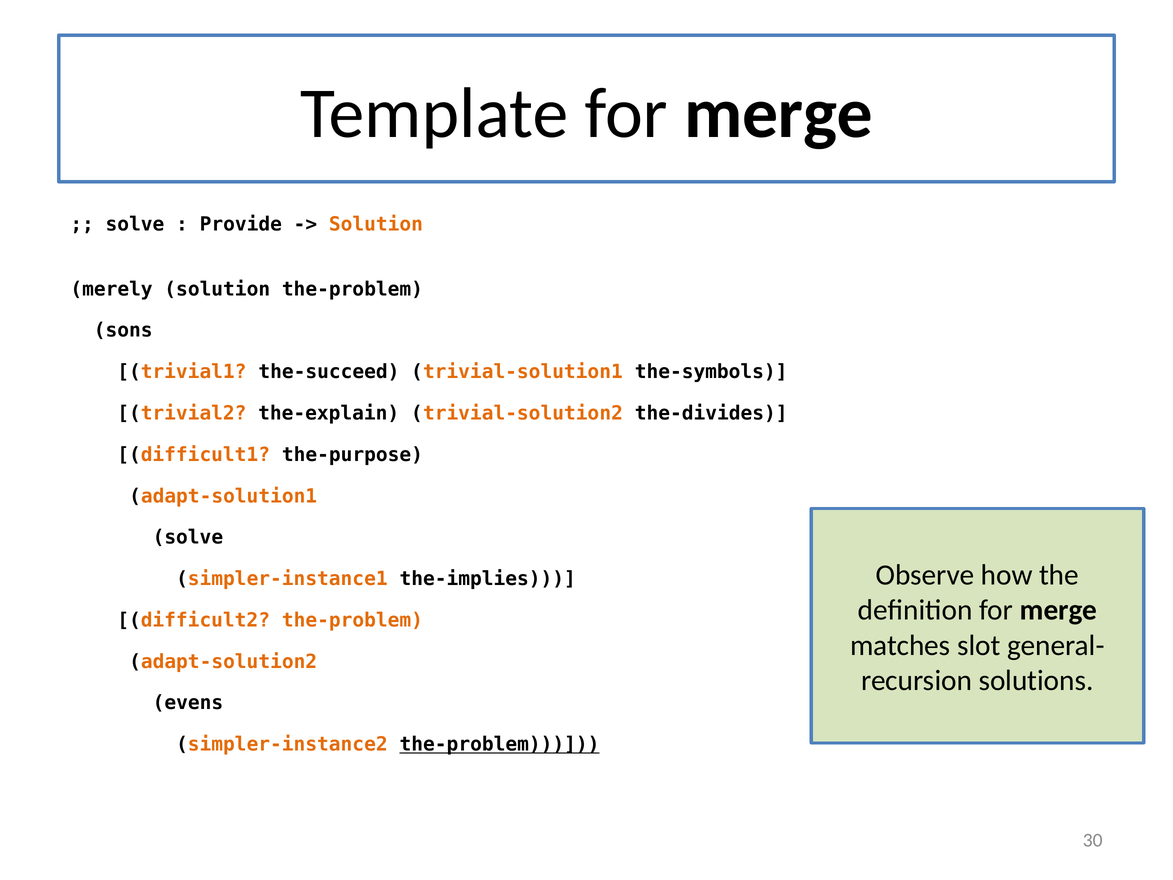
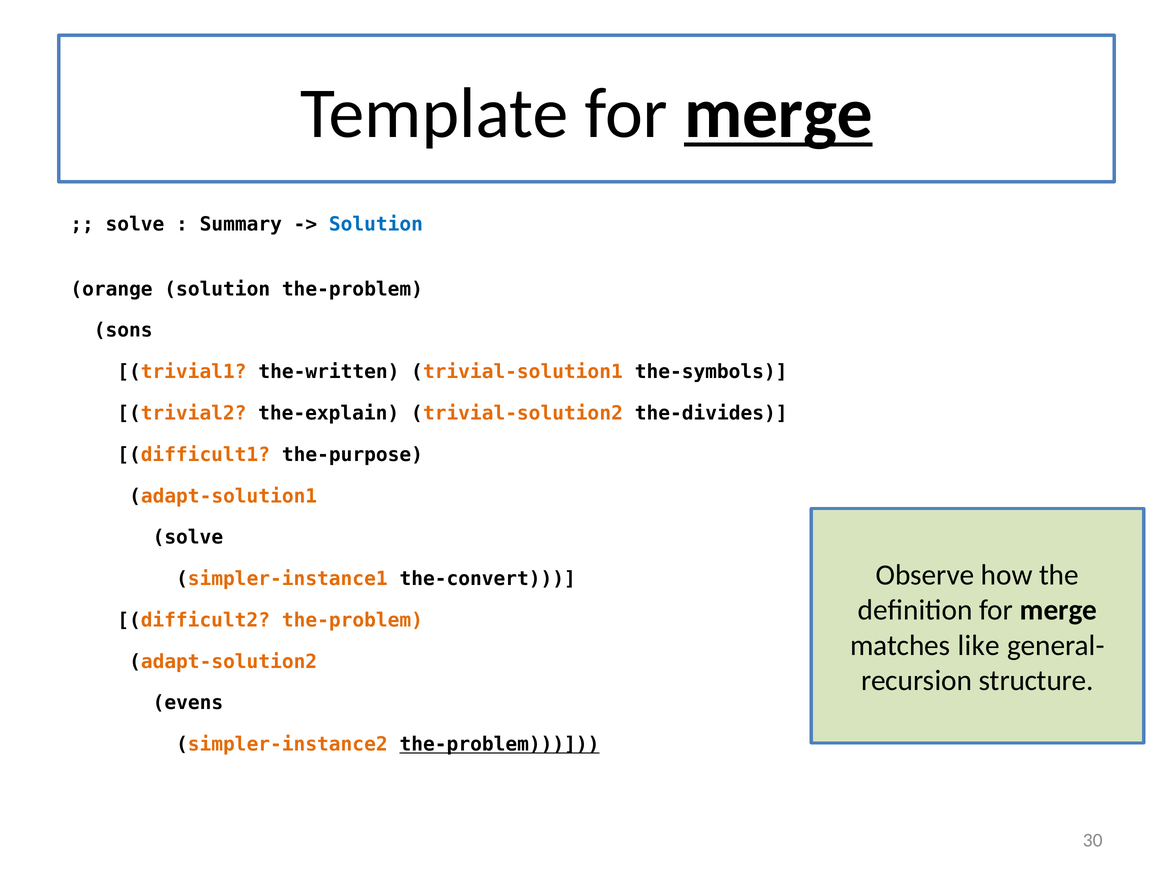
merge at (778, 114) underline: none -> present
Provide: Provide -> Summary
Solution at (376, 224) colour: orange -> blue
merely: merely -> orange
the-succeed: the-succeed -> the-written
the-implies: the-implies -> the-convert
slot: slot -> like
solutions: solutions -> structure
